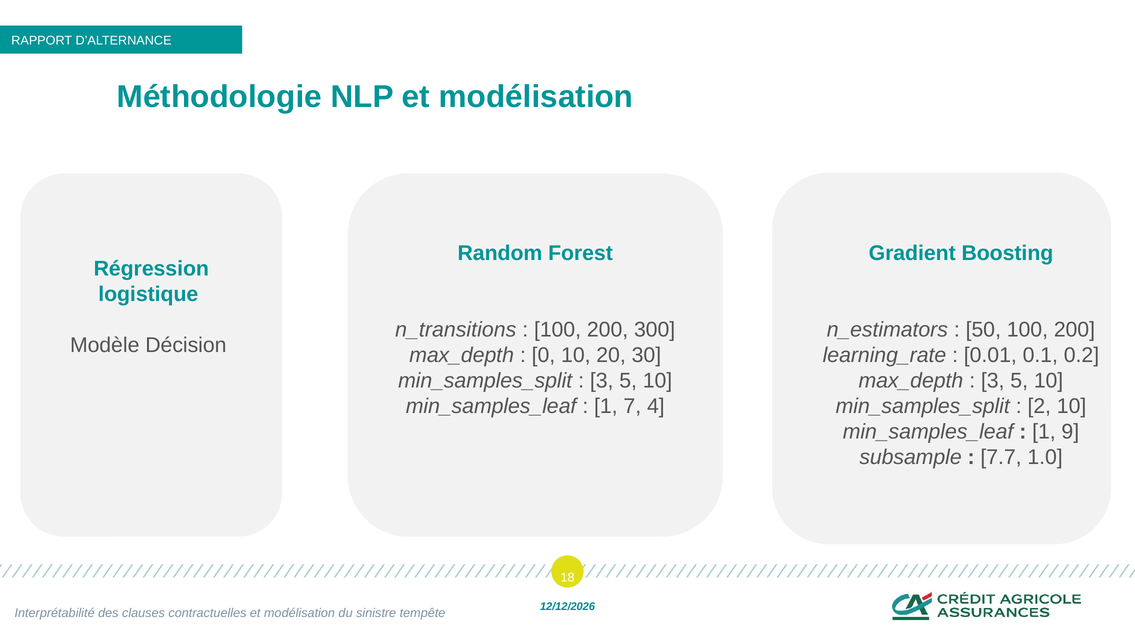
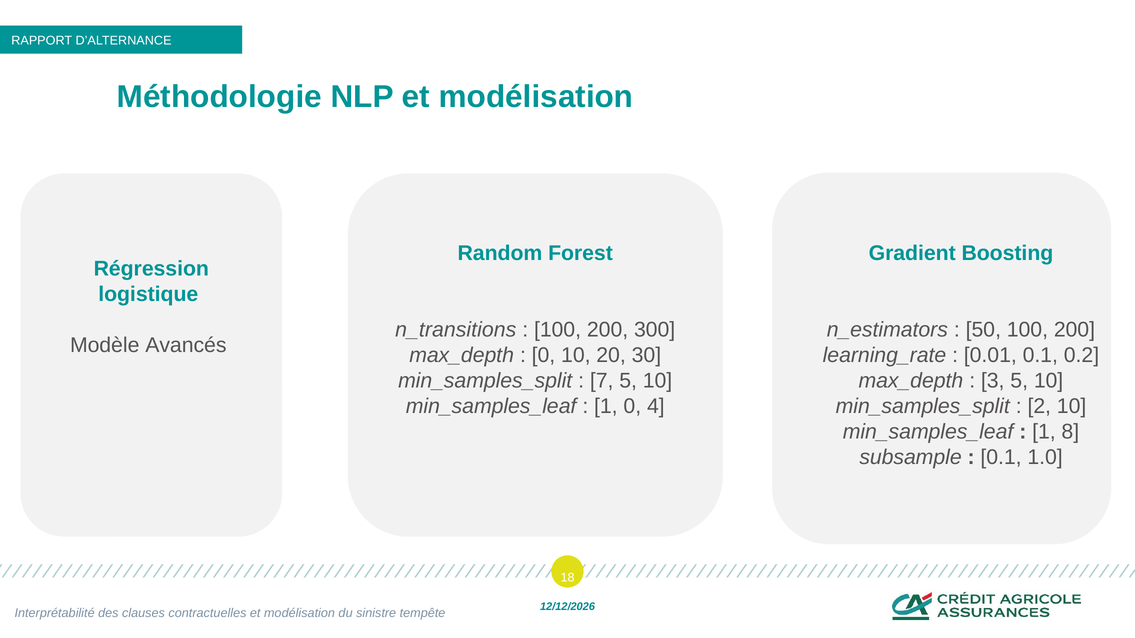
Décision: Décision -> Avancés
3 at (602, 381): 3 -> 7
1 7: 7 -> 0
9: 9 -> 8
7.7 at (1001, 457): 7.7 -> 0.1
